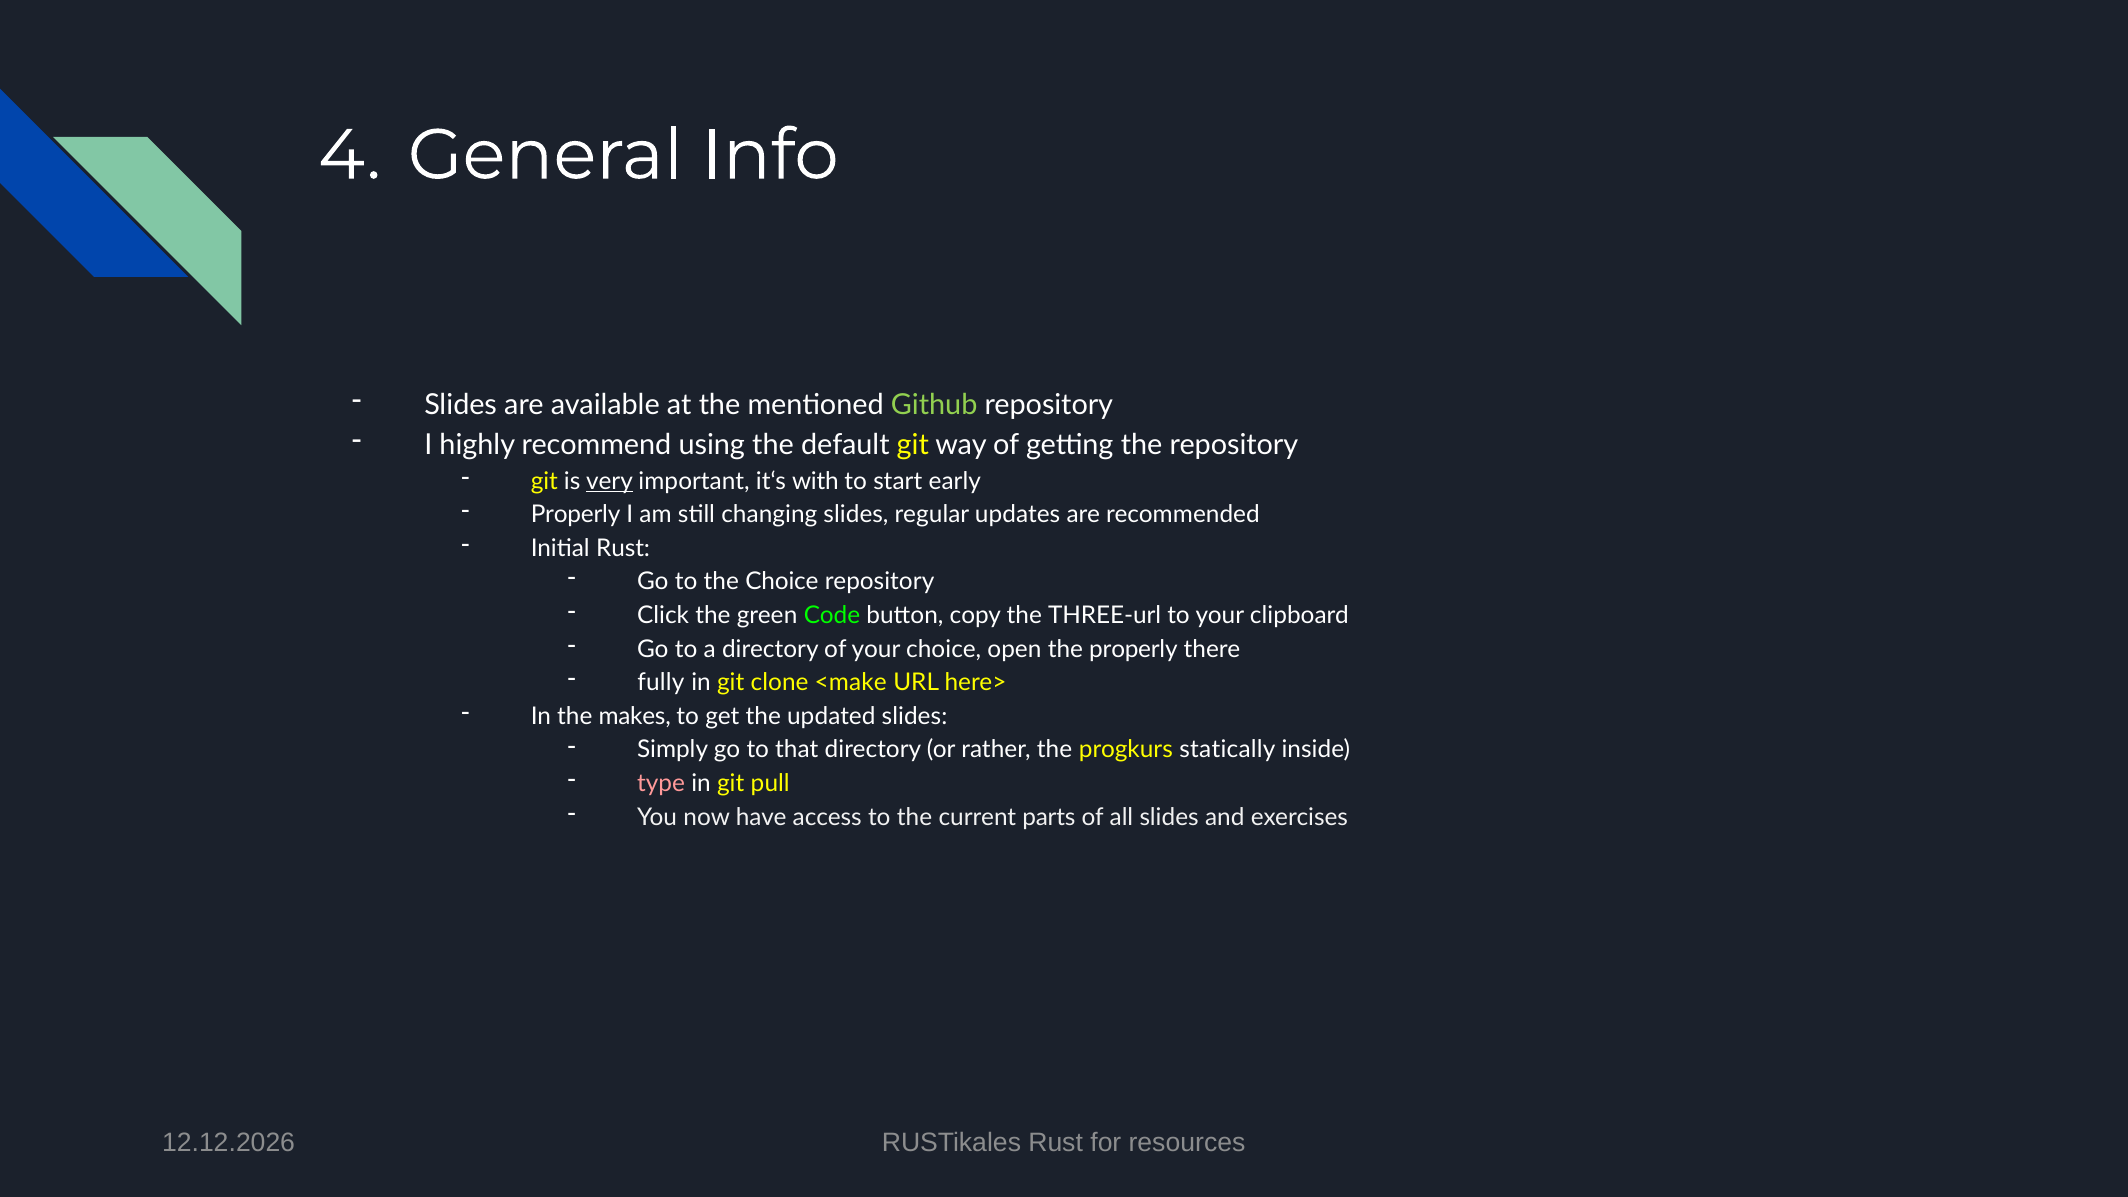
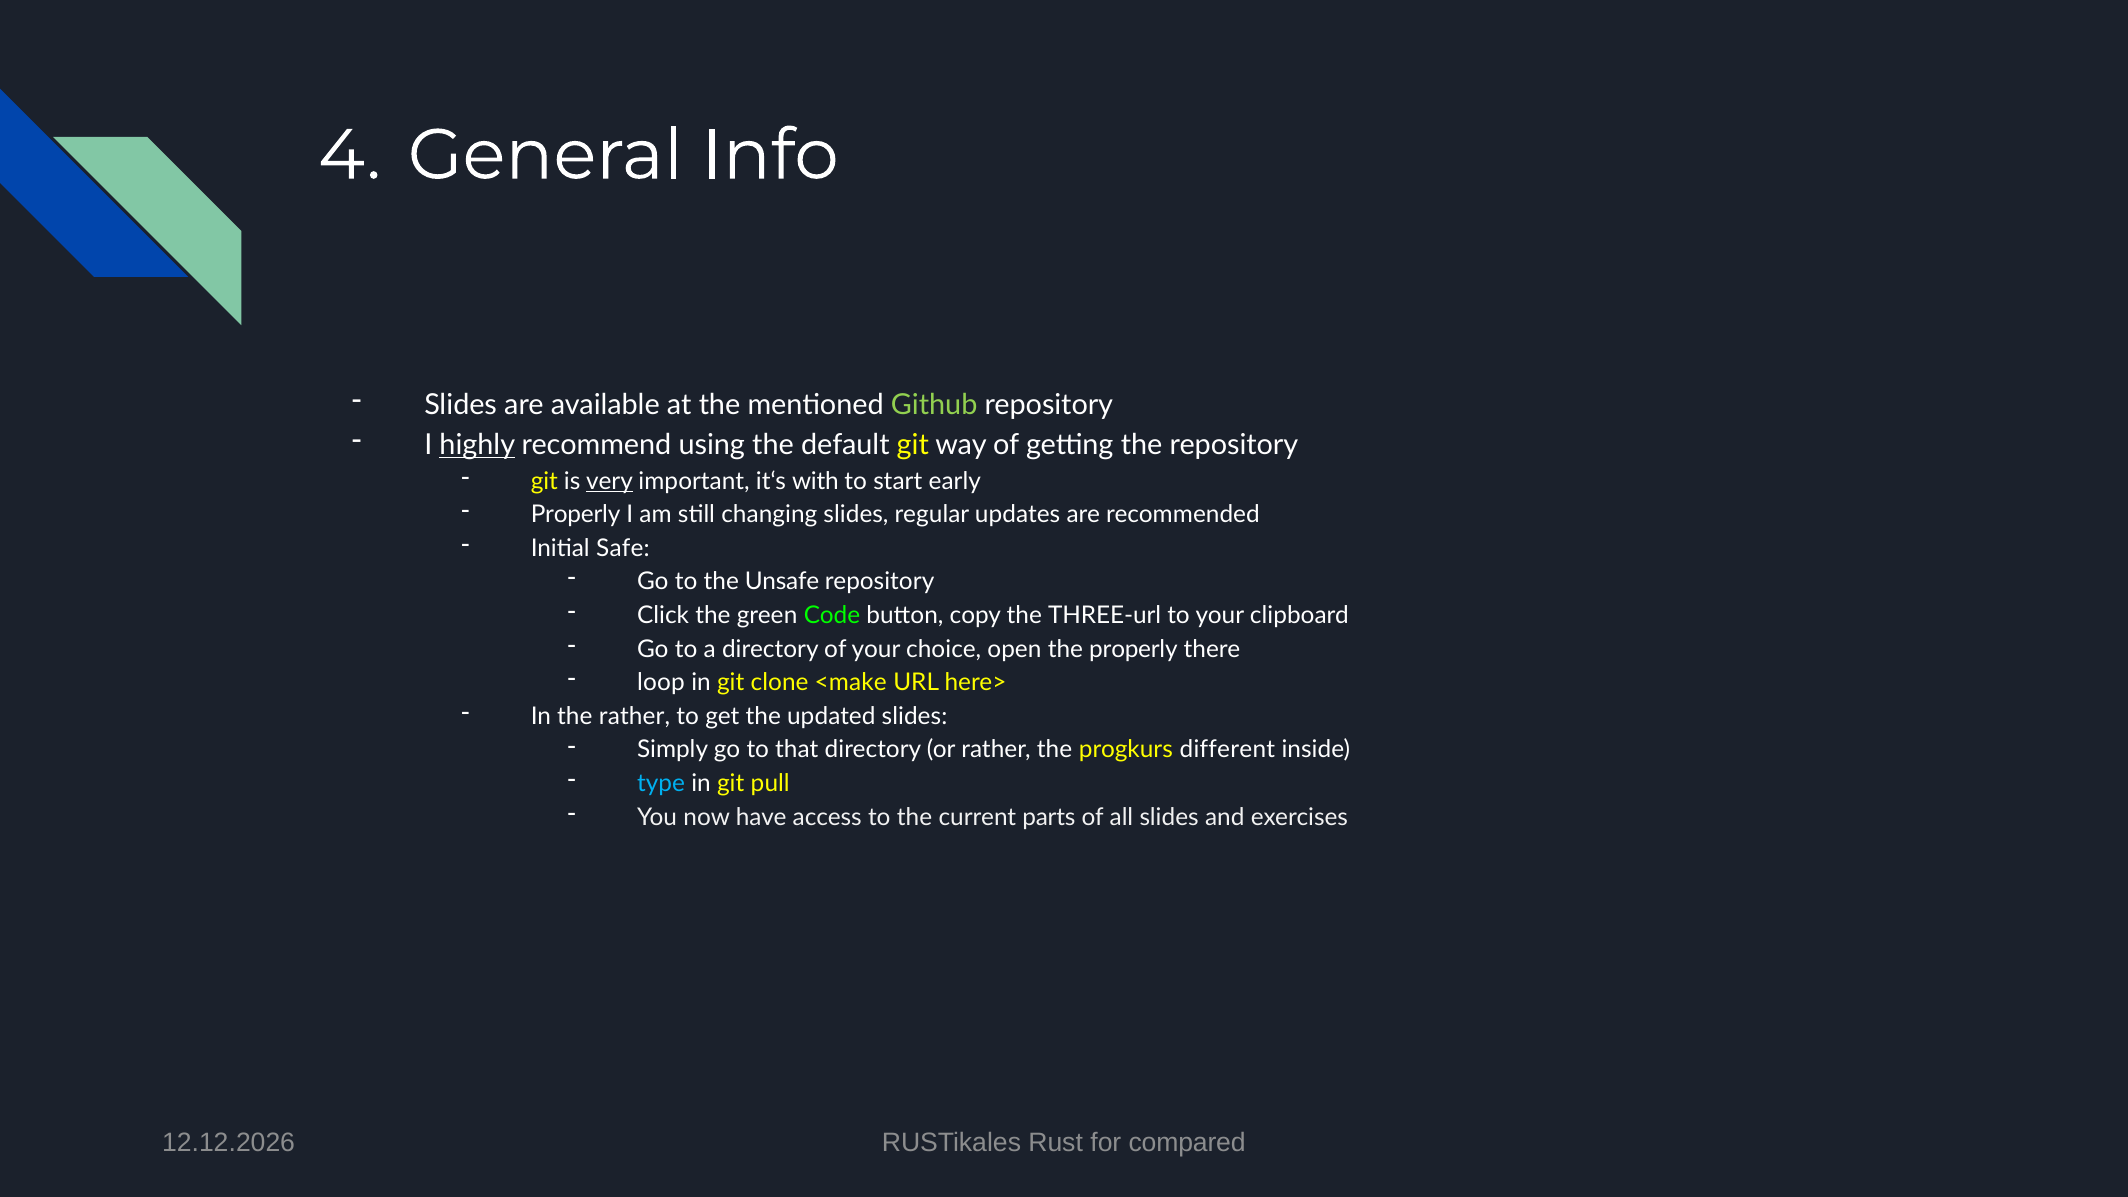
highly underline: none -> present
Initial Rust: Rust -> Safe
the Choice: Choice -> Unsafe
fully: fully -> loop
the makes: makes -> rather
statically: statically -> different
type colour: pink -> light blue
resources: resources -> compared
